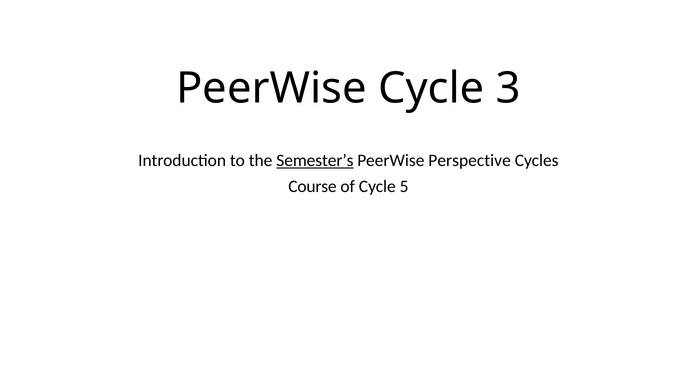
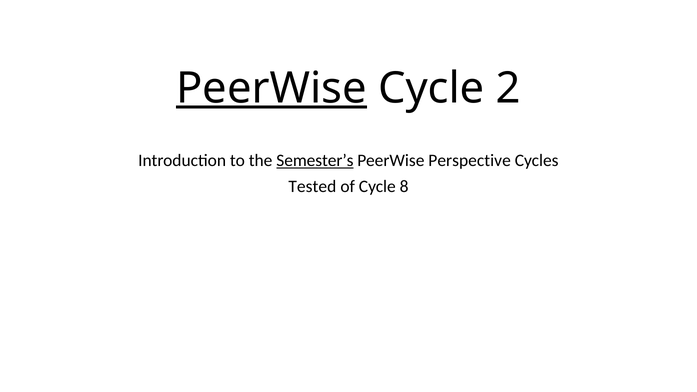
PeerWise at (271, 88) underline: none -> present
3: 3 -> 2
Course: Course -> Tested
5: 5 -> 8
